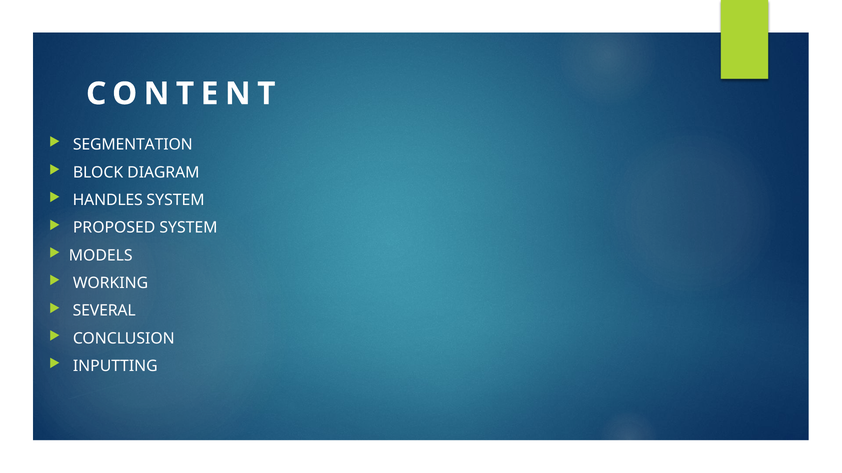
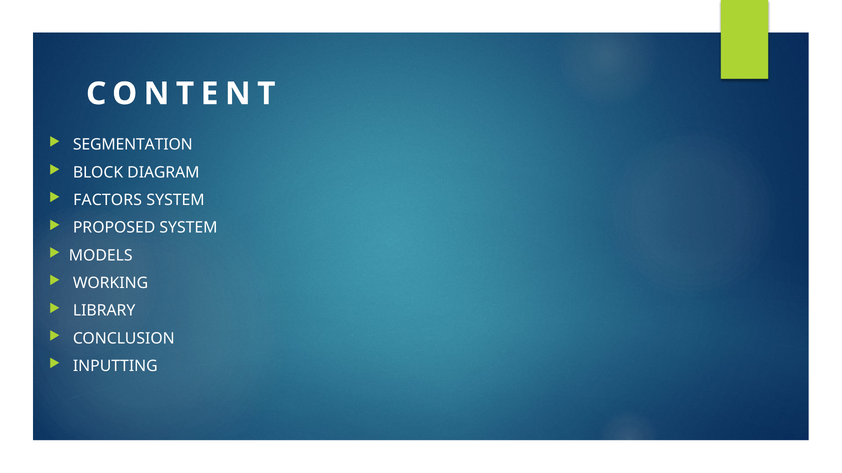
HANDLES: HANDLES -> FACTORS
SEVERAL: SEVERAL -> LIBRARY
